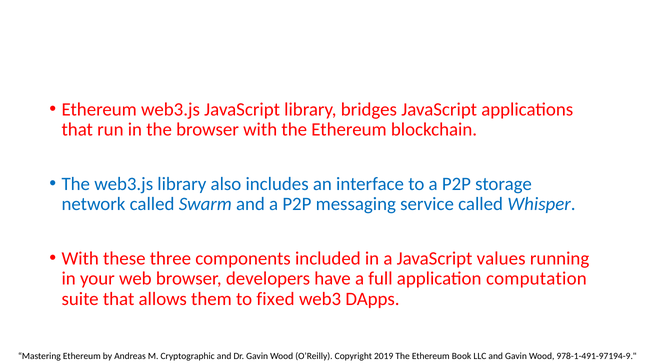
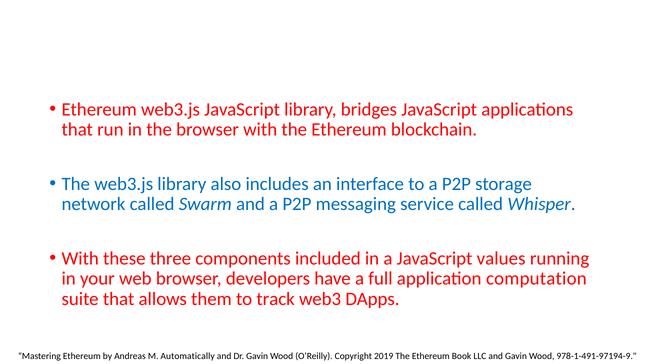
fixed: fixed -> track
Cryptographic: Cryptographic -> Automatically
